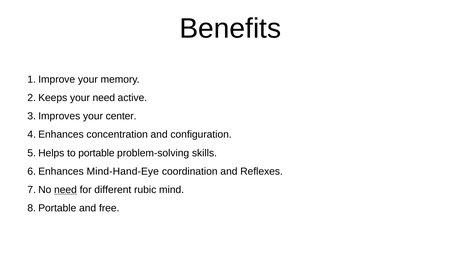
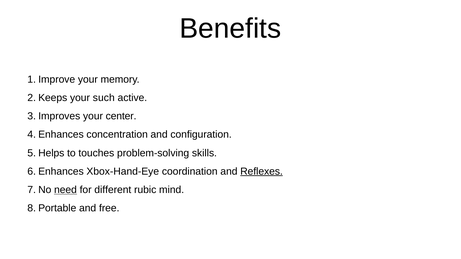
your need: need -> such
portable: portable -> touches
Mind-Hand-Eye: Mind-Hand-Eye -> Xbox-Hand-Eye
Reflexes underline: none -> present
